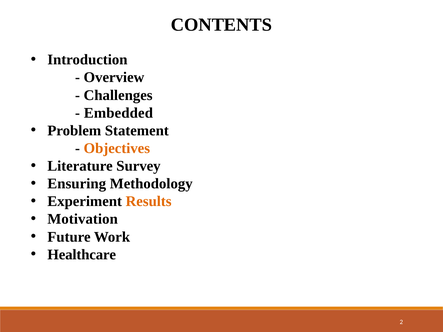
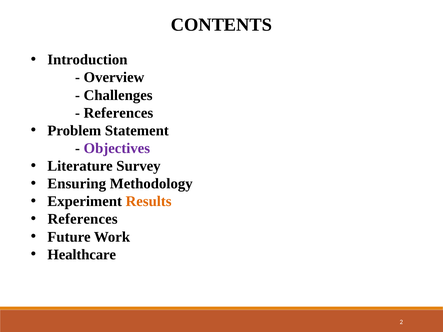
Embedded at (118, 113): Embedded -> References
Objectives colour: orange -> purple
Motivation at (83, 219): Motivation -> References
